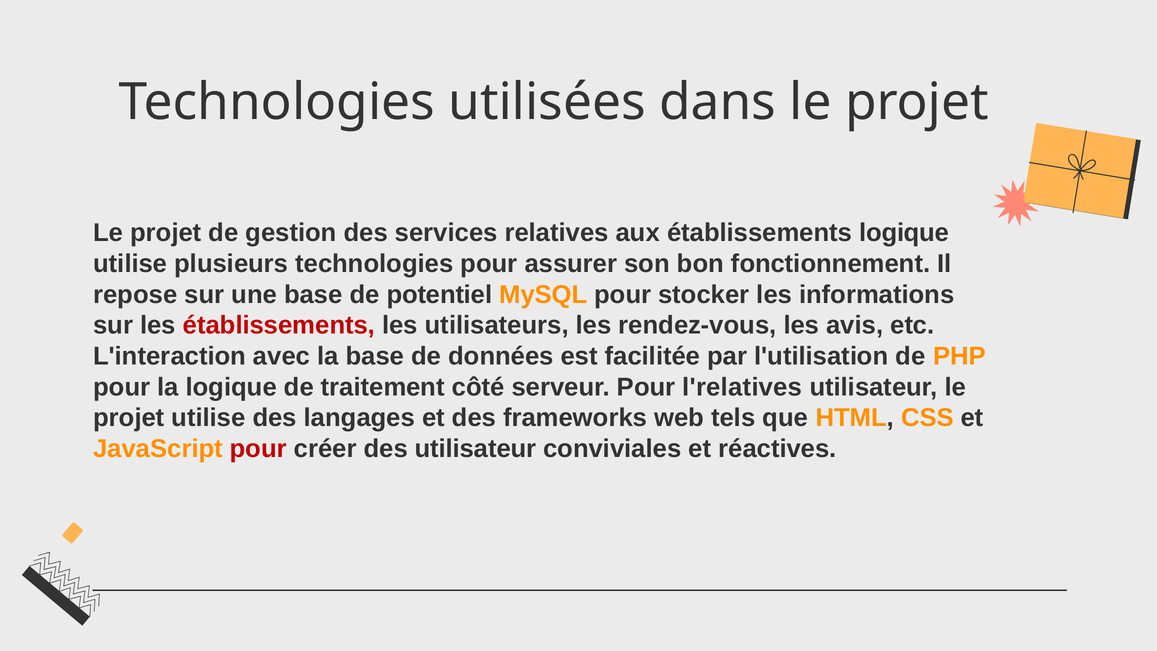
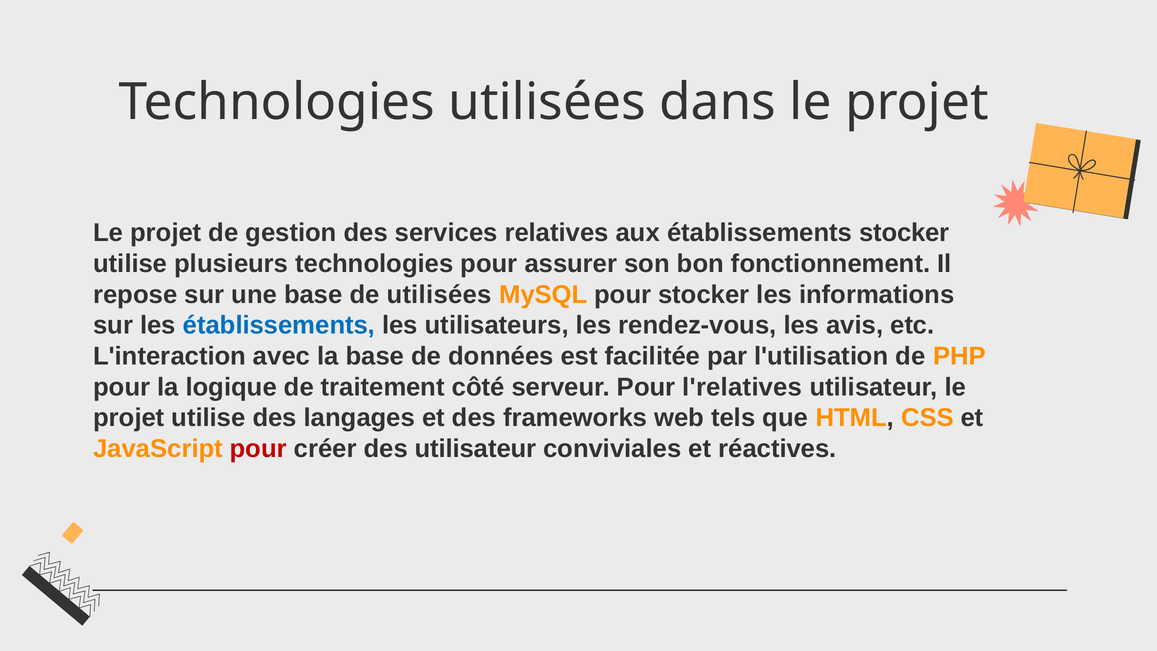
établissements logique: logique -> stocker
de potentiel: potentiel -> utilisées
établissements at (279, 325) colour: red -> blue
